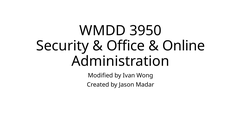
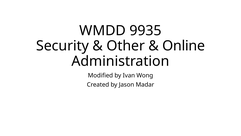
3950: 3950 -> 9935
Office: Office -> Other
